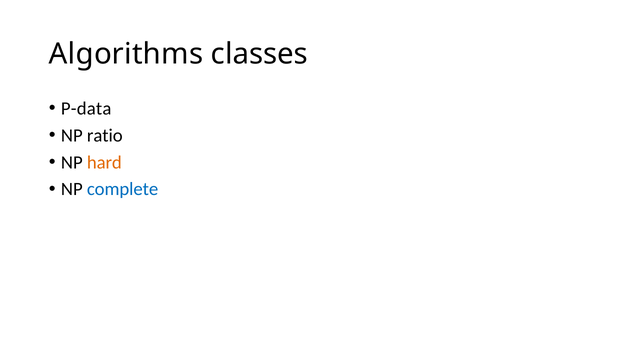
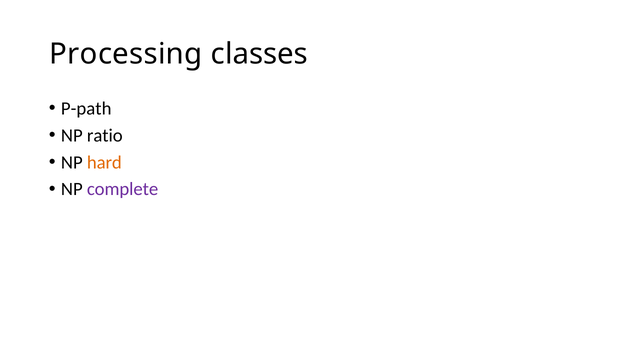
Algorithms: Algorithms -> Processing
P-data: P-data -> P-path
complete colour: blue -> purple
